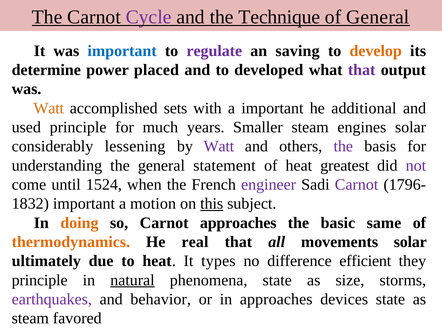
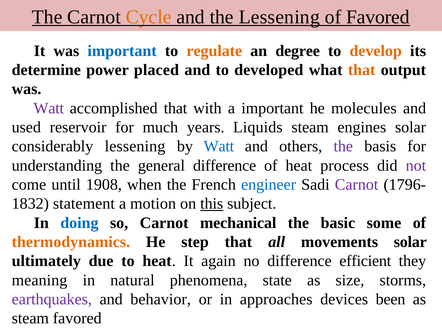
Cycle colour: purple -> orange
the Technique: Technique -> Lessening
of General: General -> Favored
regulate colour: purple -> orange
saving: saving -> degree
that at (362, 70) colour: purple -> orange
Watt at (49, 108) colour: orange -> purple
accomplished sets: sets -> that
additional: additional -> molecules
used principle: principle -> reservoir
Smaller: Smaller -> Liquids
Watt at (219, 147) colour: purple -> blue
general statement: statement -> difference
greatest: greatest -> process
1524: 1524 -> 1908
engineer colour: purple -> blue
important at (84, 204): important -> statement
doing colour: orange -> blue
Carnot approaches: approaches -> mechanical
same: same -> some
real: real -> step
types: types -> again
principle at (40, 281): principle -> meaning
natural underline: present -> none
devices state: state -> been
